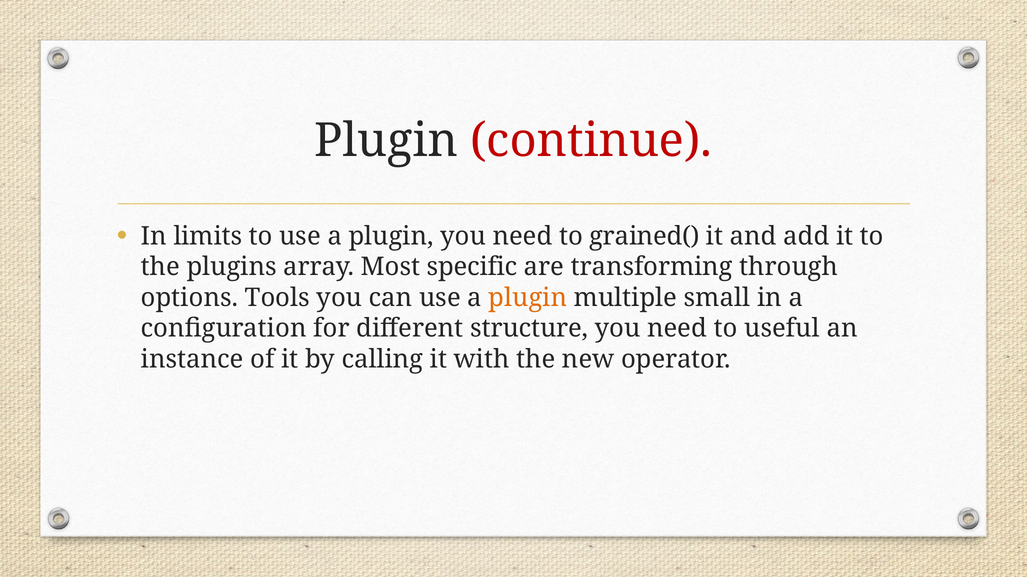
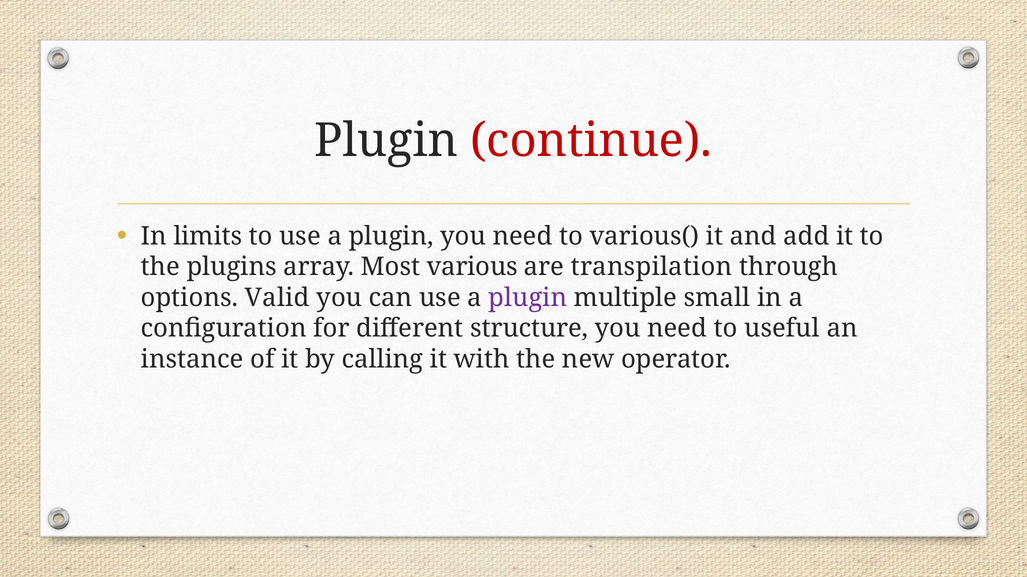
grained(: grained( -> various(
specific: specific -> various
transforming: transforming -> transpilation
Tools: Tools -> Valid
plugin at (528, 298) colour: orange -> purple
